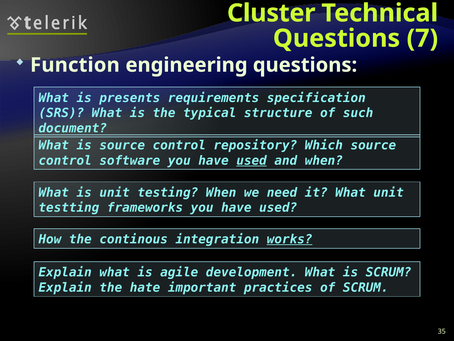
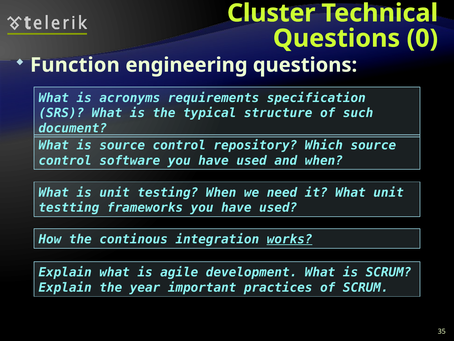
7: 7 -> 0
presents: presents -> acronyms
used at (252, 160) underline: present -> none
hate: hate -> year
